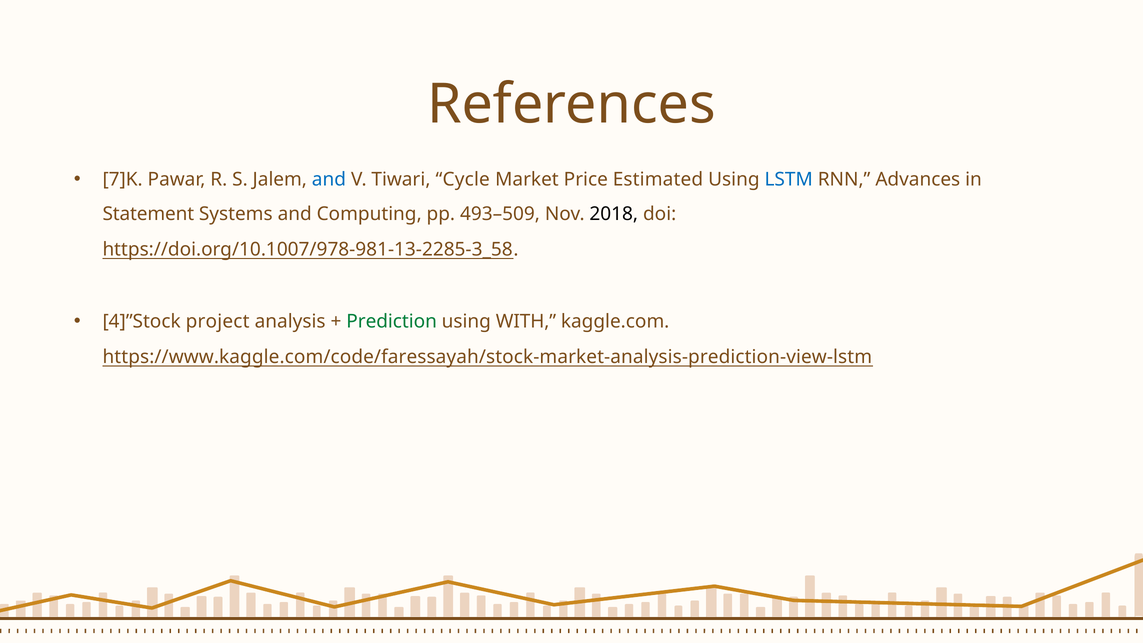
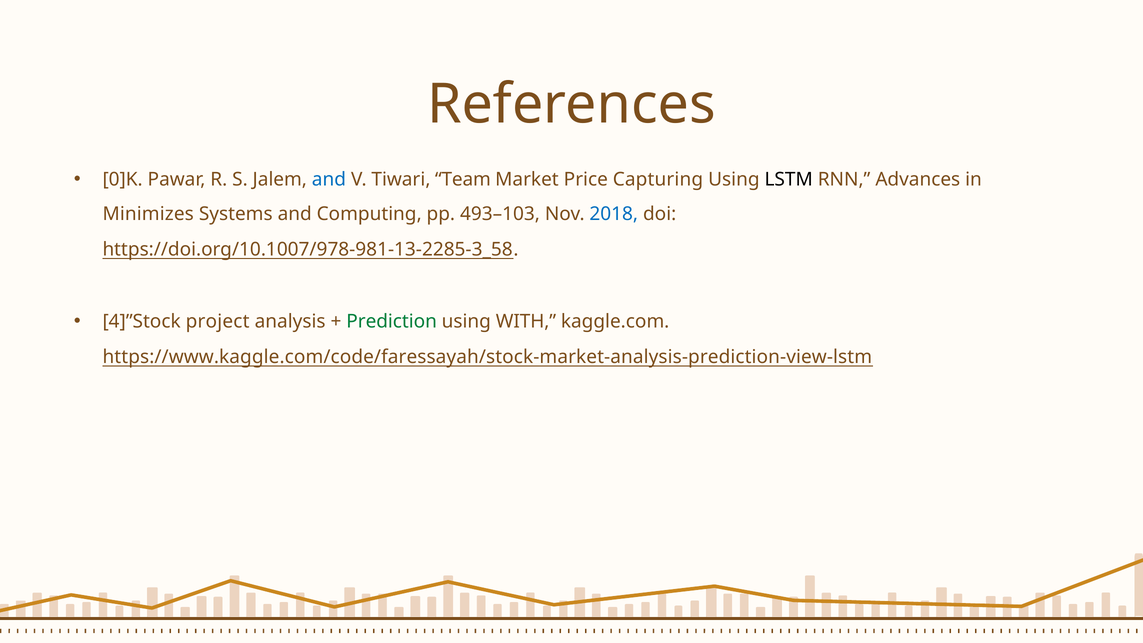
7]K: 7]K -> 0]K
Cycle: Cycle -> Team
Estimated: Estimated -> Capturing
LSTM colour: blue -> black
Statement: Statement -> Minimizes
493–509: 493–509 -> 493–103
2018 colour: black -> blue
